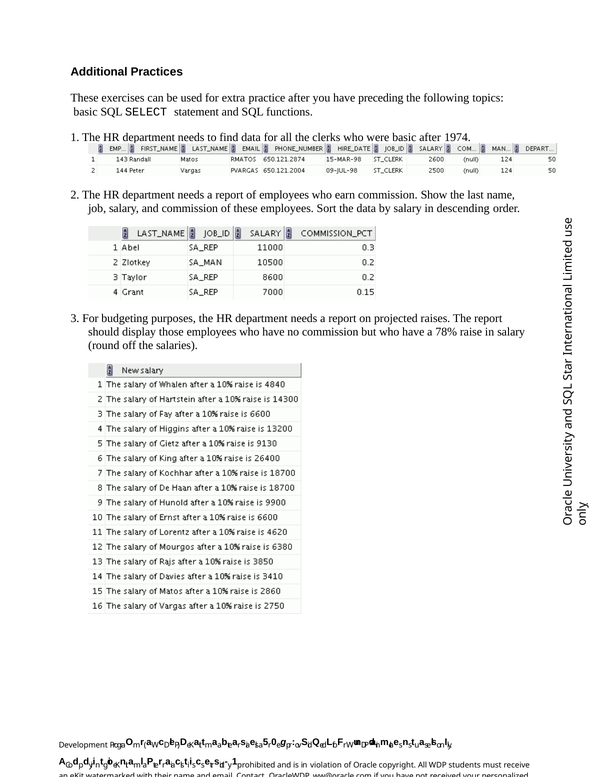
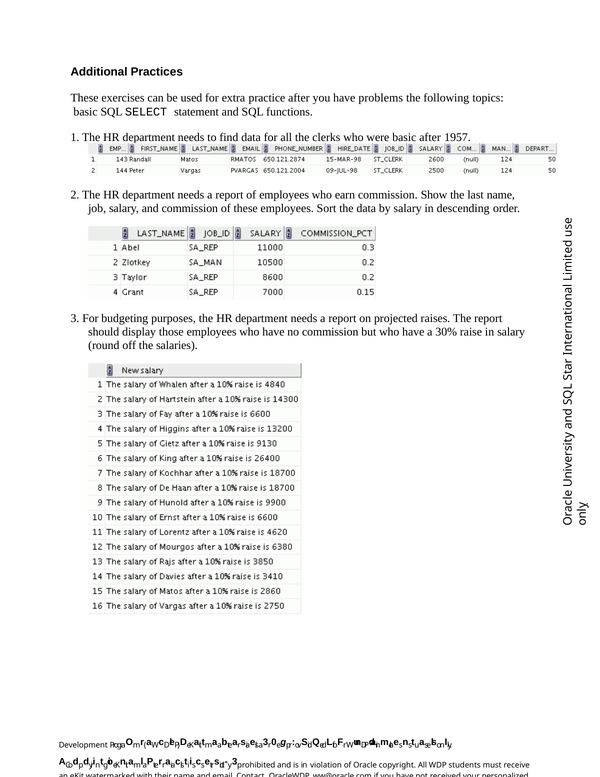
preceding: preceding -> problems
1974: 1974 -> 1957
78%: 78% -> 30%
a 5: 5 -> 3
1 at (235, 761): 1 -> 3
